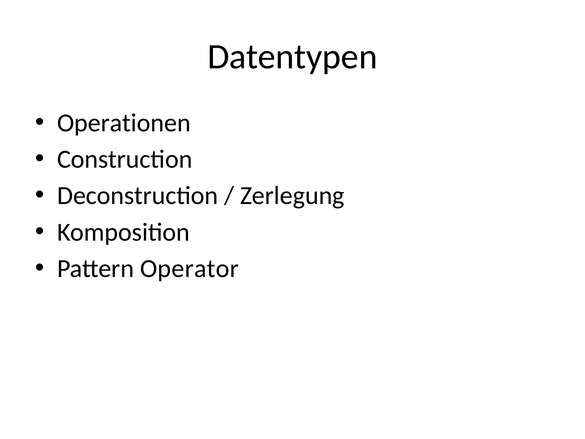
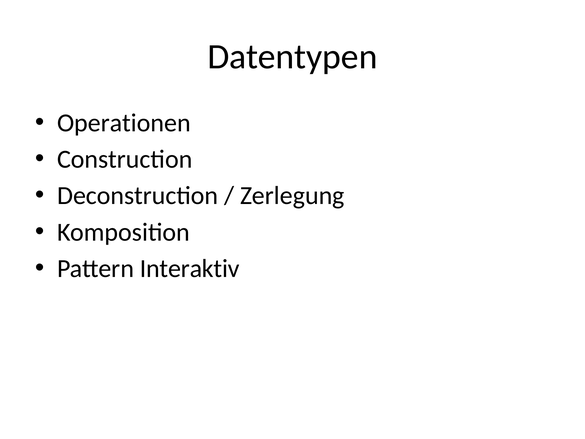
Operator: Operator -> Interaktiv
